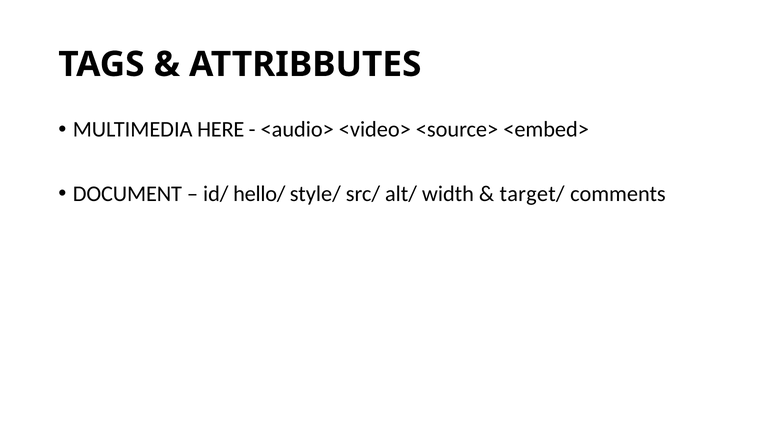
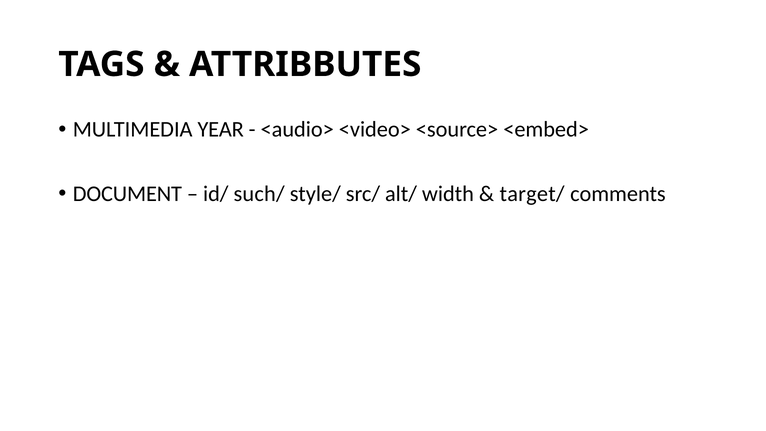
HERE: HERE -> YEAR
hello/: hello/ -> such/
